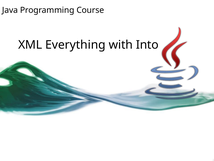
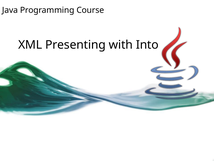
Everything: Everything -> Presenting
